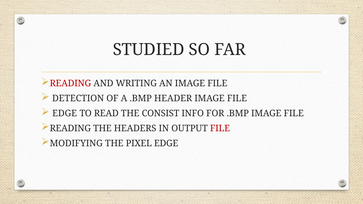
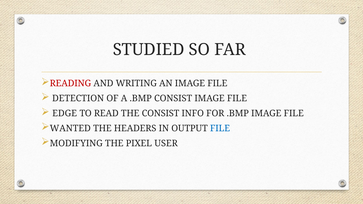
.BMP HEADER: HEADER -> CONSIST
READING at (70, 128): READING -> WANTED
FILE at (220, 128) colour: red -> blue
PIXEL EDGE: EDGE -> USER
